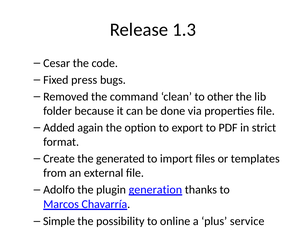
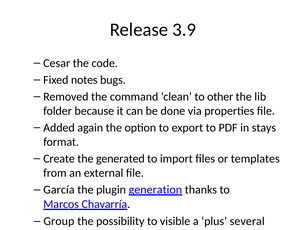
1.3: 1.3 -> 3.9
press: press -> notes
strict: strict -> stays
Adolfo: Adolfo -> García
Simple: Simple -> Group
online: online -> visible
service: service -> several
